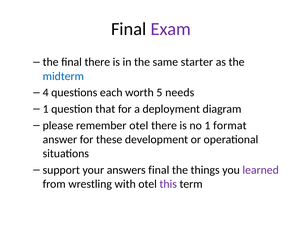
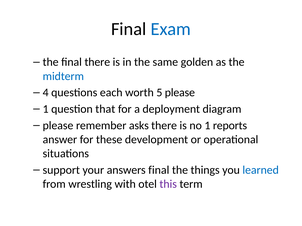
Exam colour: purple -> blue
starter: starter -> golden
5 needs: needs -> please
remember otel: otel -> asks
format: format -> reports
learned colour: purple -> blue
